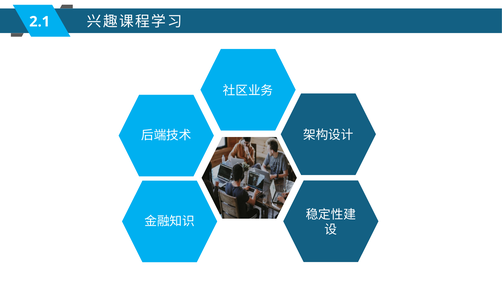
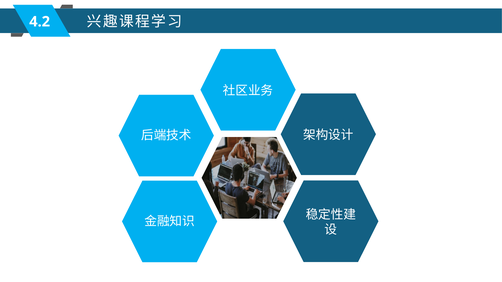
2.1: 2.1 -> 4.2
